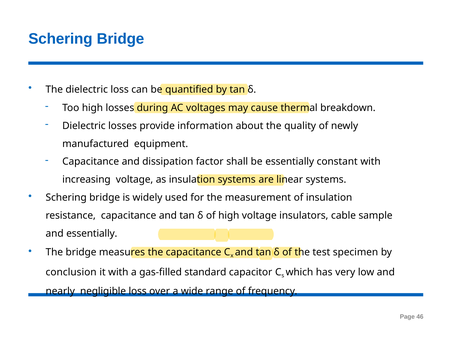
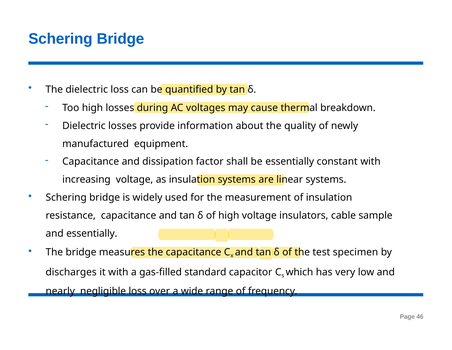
conclusion: conclusion -> discharges
